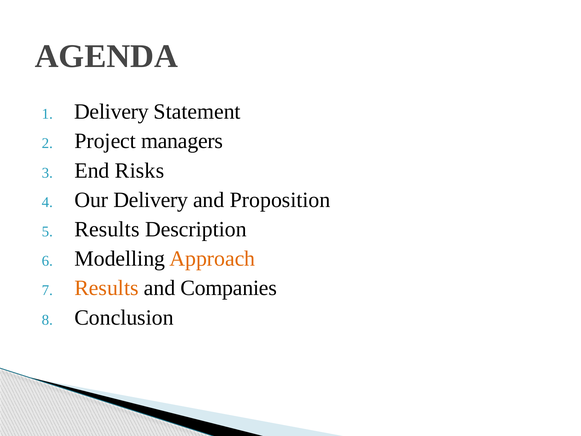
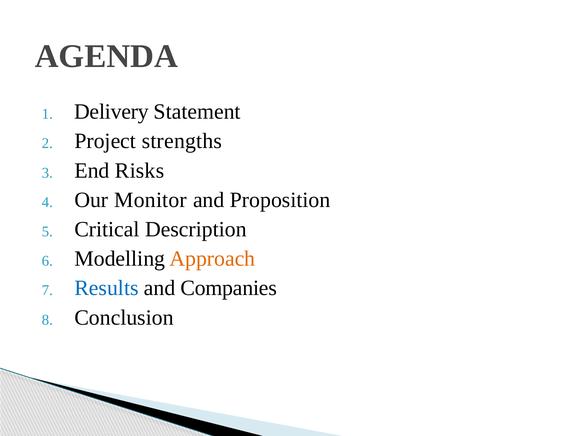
managers: managers -> strengths
Our Delivery: Delivery -> Monitor
Results at (107, 229): Results -> Critical
Results at (106, 288) colour: orange -> blue
